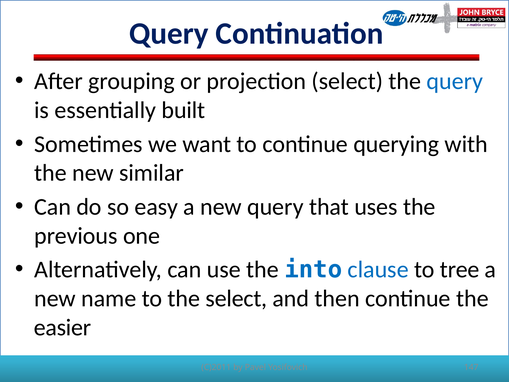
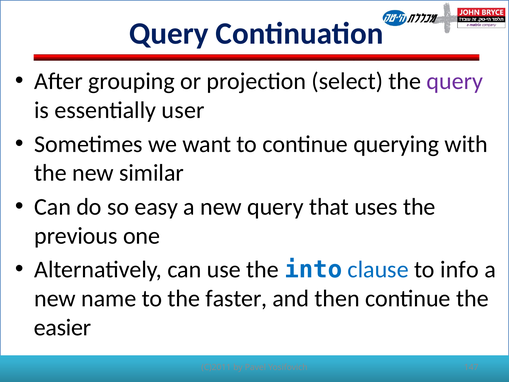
query at (455, 81) colour: blue -> purple
built: built -> user
tree: tree -> info
the select: select -> faster
